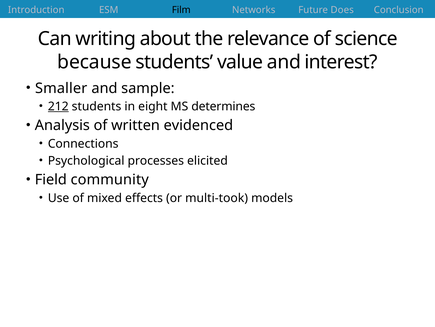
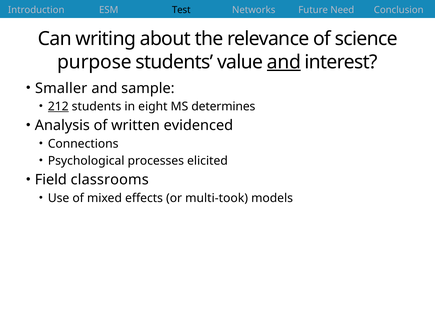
Film: Film -> Test
Does: Does -> Need
because: because -> purpose
and at (284, 62) underline: none -> present
community: community -> classrooms
